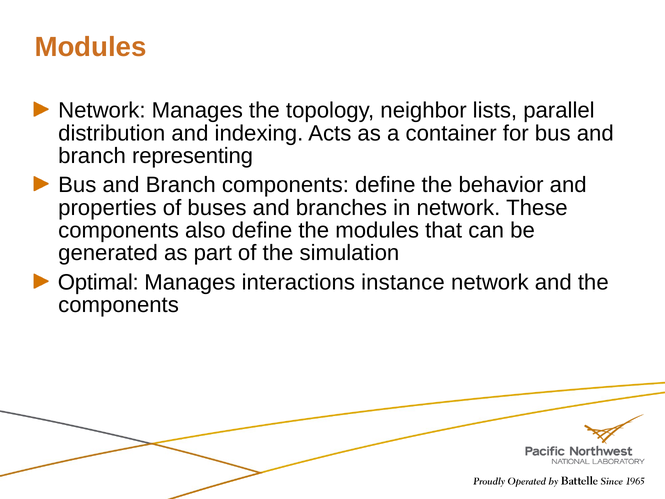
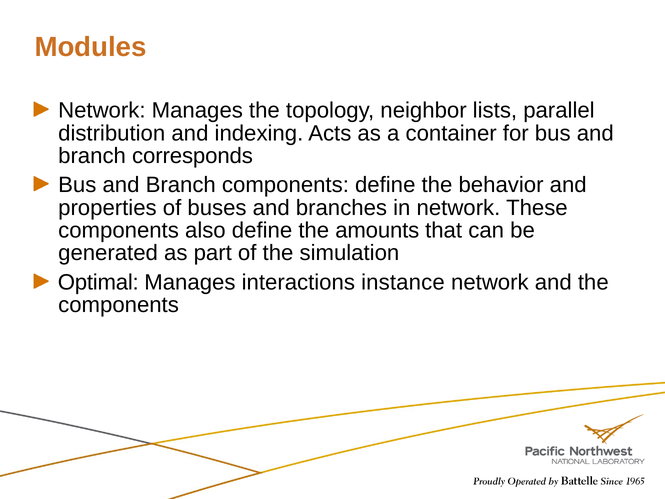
representing: representing -> corresponds
the modules: modules -> amounts
